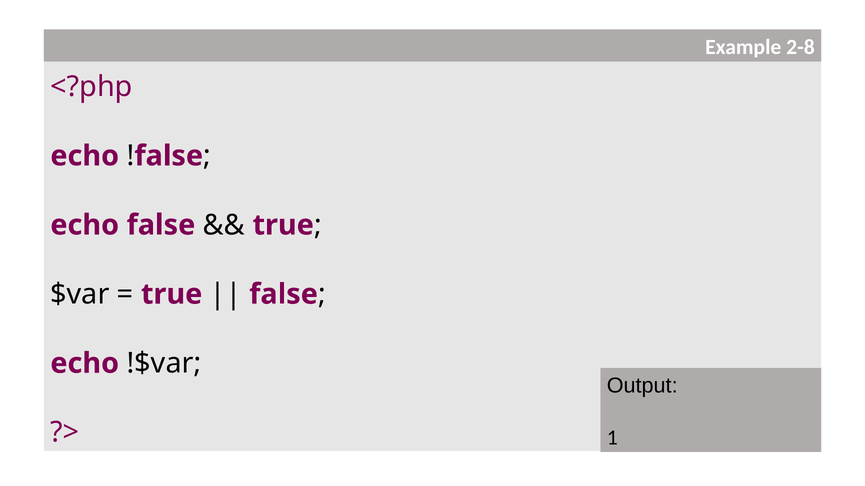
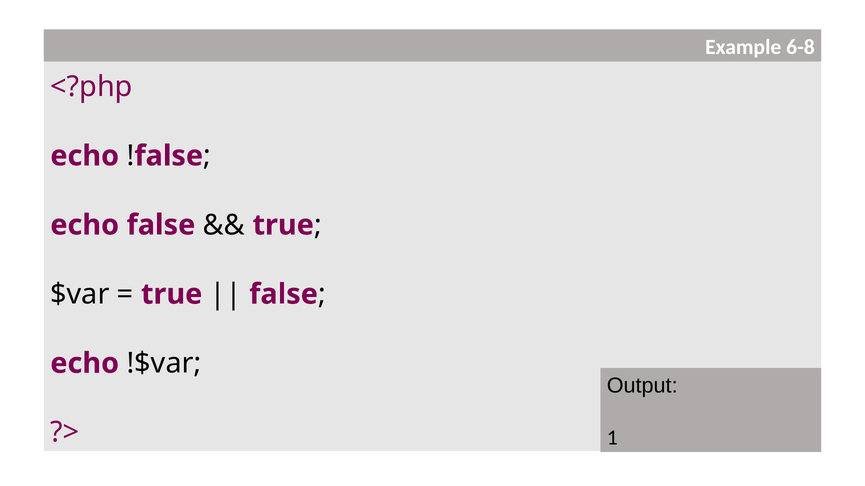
2-8: 2-8 -> 6-8
